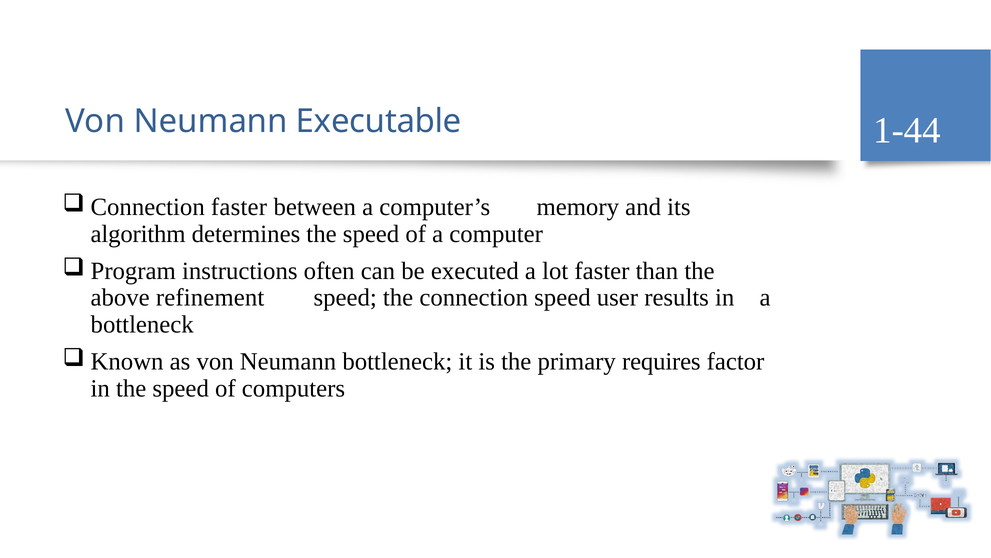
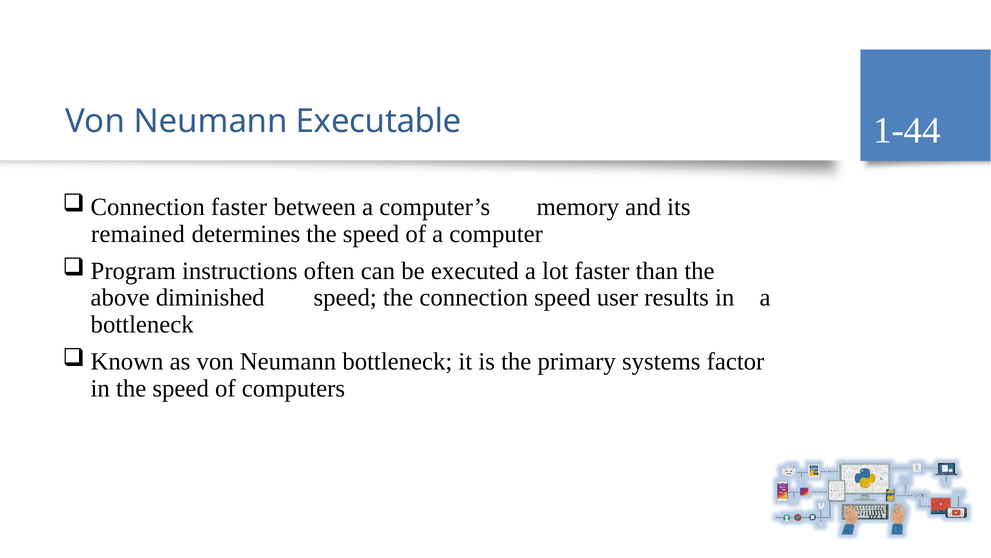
algorithm: algorithm -> remained
refinement: refinement -> diminished
requires: requires -> systems
